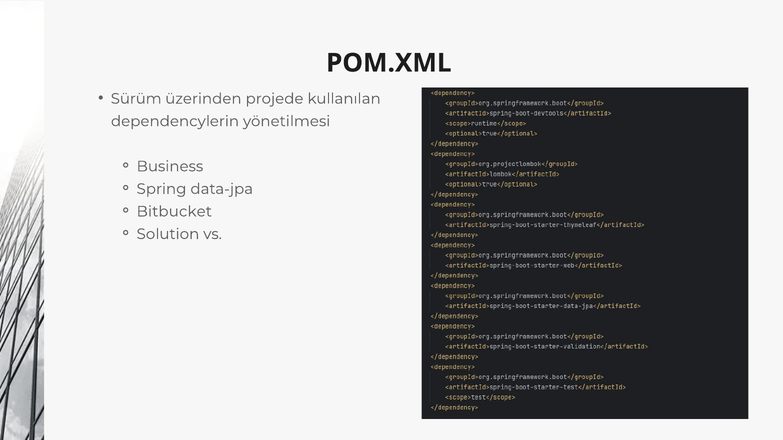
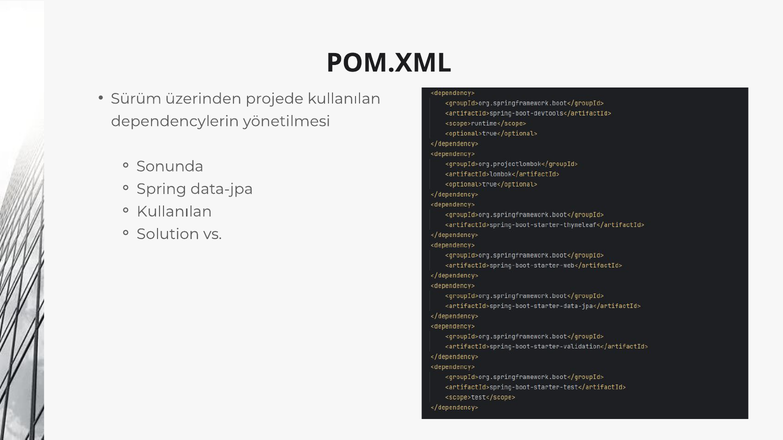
Business: Business -> Sonunda
Bitbucket at (174, 212): Bitbucket -> Kullanılan
